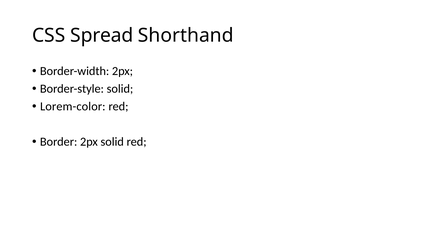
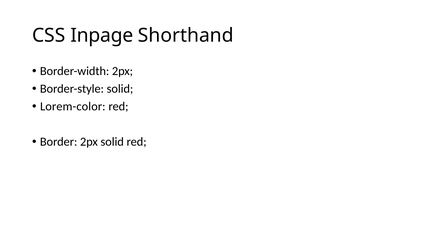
Spread: Spread -> Inpage
